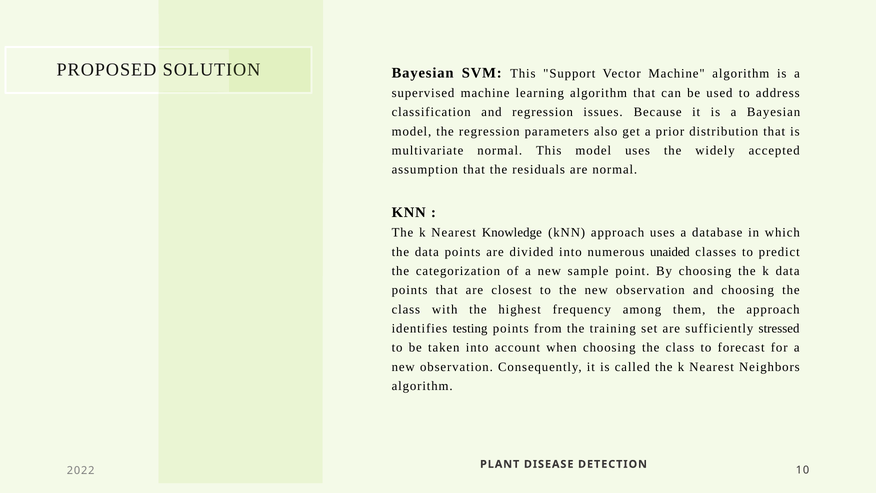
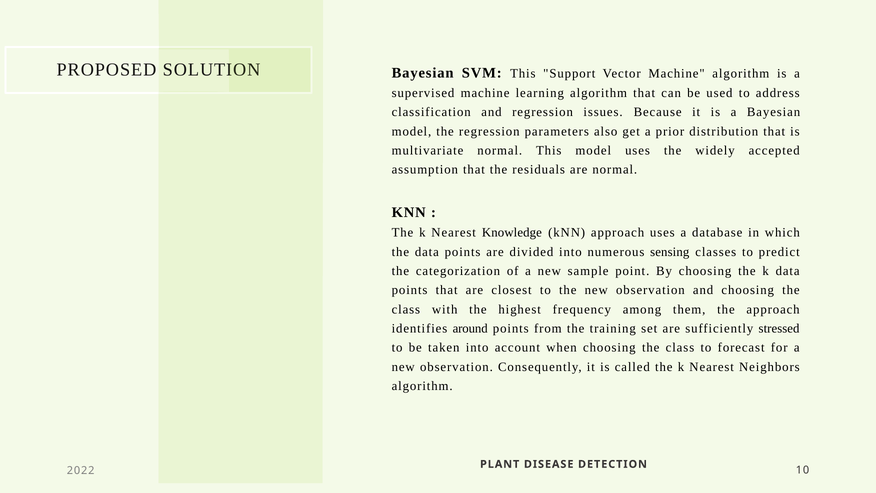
unaided: unaided -> sensing
testing: testing -> around
